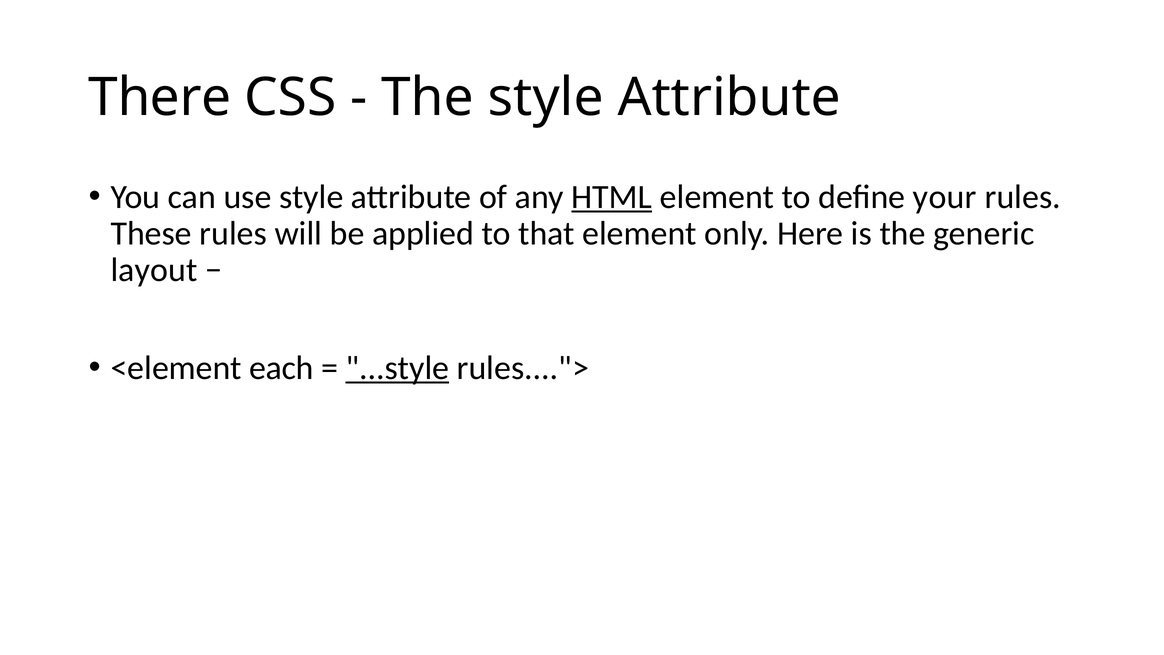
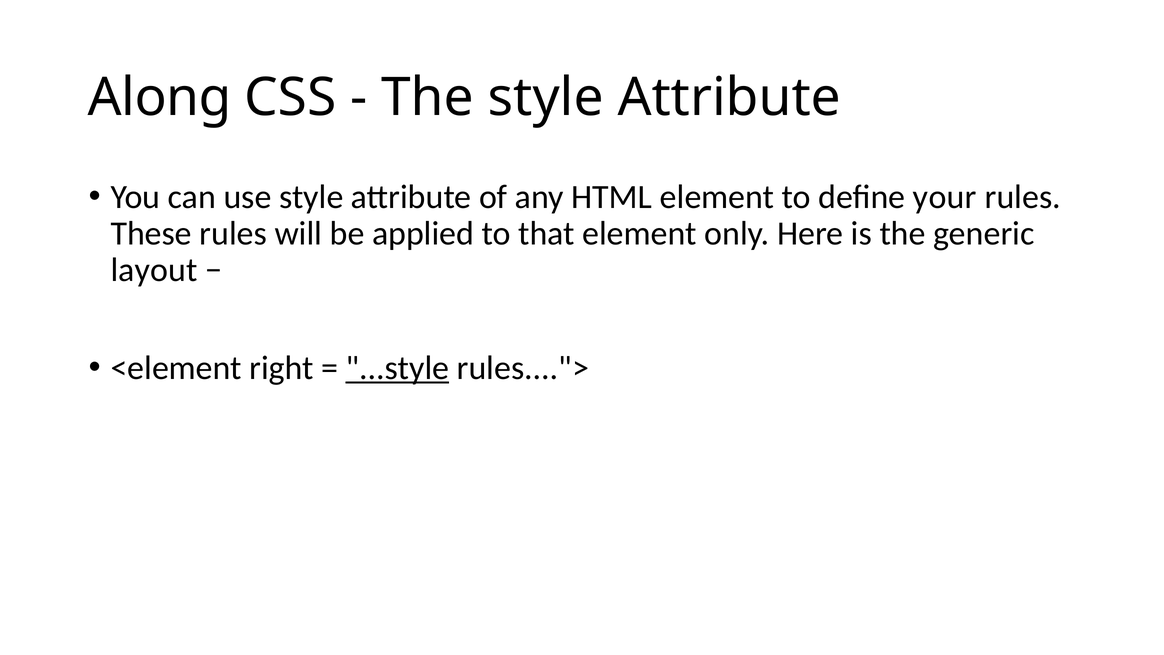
There: There -> Along
HTML underline: present -> none
each: each -> right
